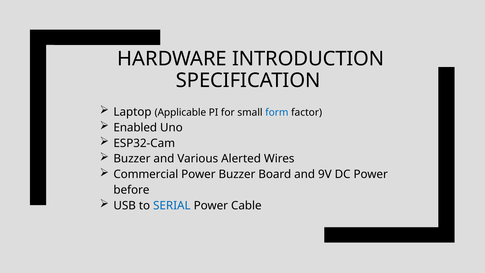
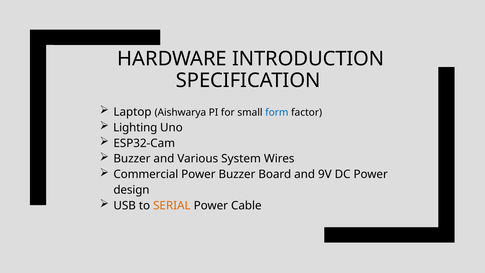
Applicable: Applicable -> Aishwarya
Enabled: Enabled -> Lighting
Alerted: Alerted -> System
before: before -> design
SERIAL colour: blue -> orange
